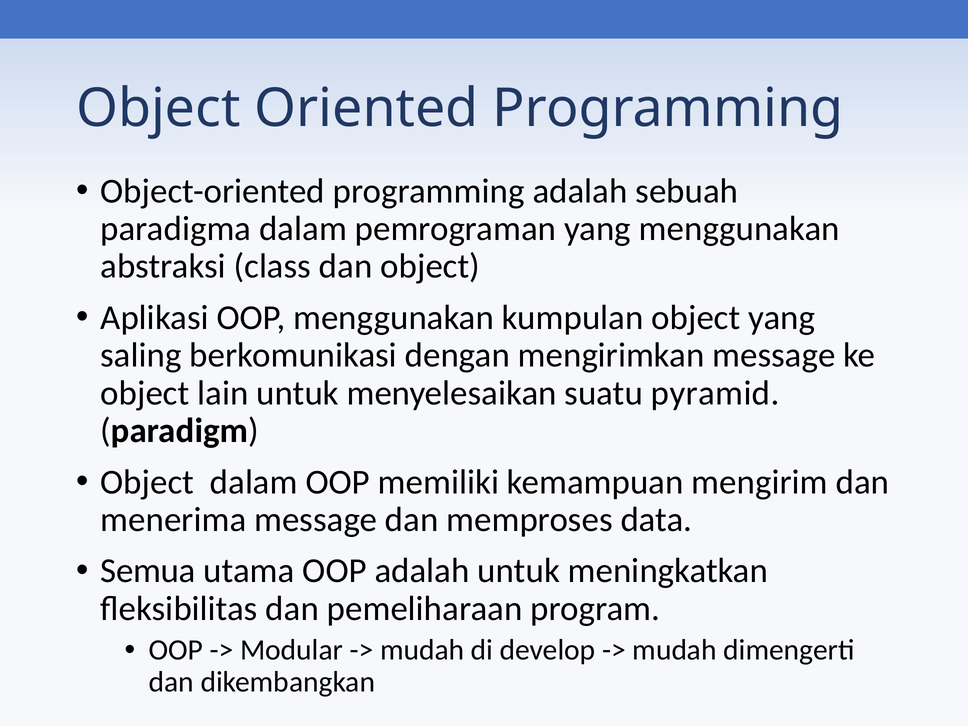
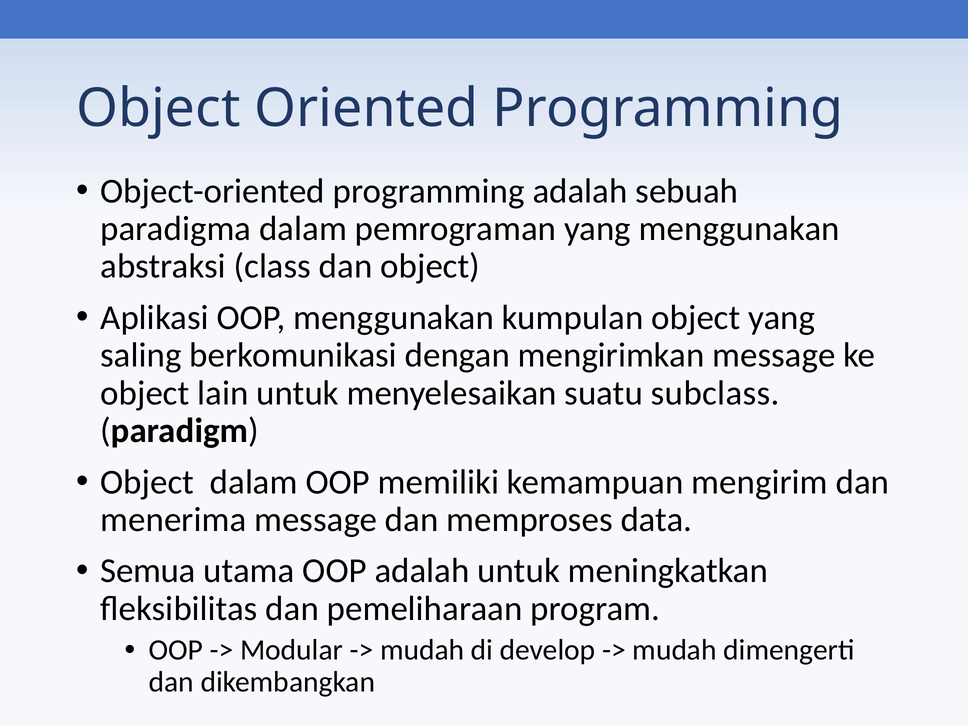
pyramid: pyramid -> subclass
